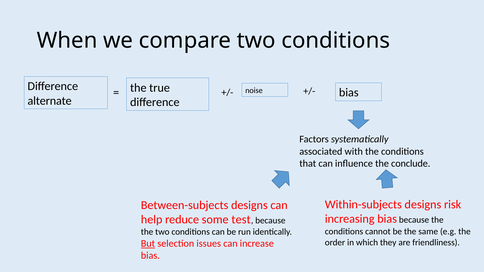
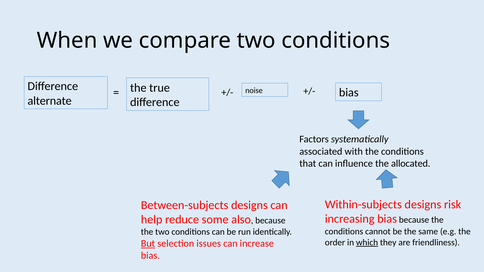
conclude: conclude -> allocated
test: test -> also
which underline: none -> present
